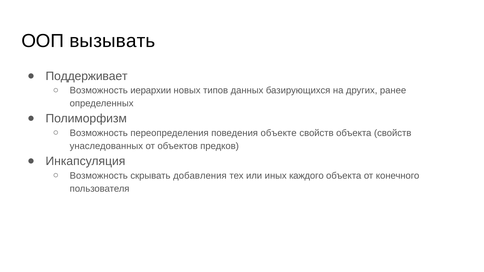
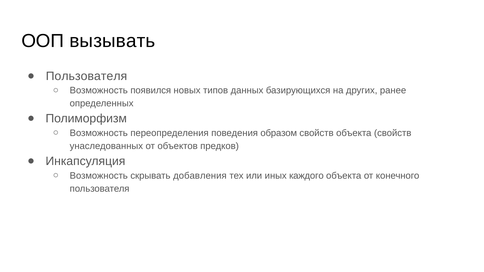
Поддерживает at (87, 76): Поддерживает -> Пользователя
иерархии: иерархии -> появился
объекте: объекте -> образом
